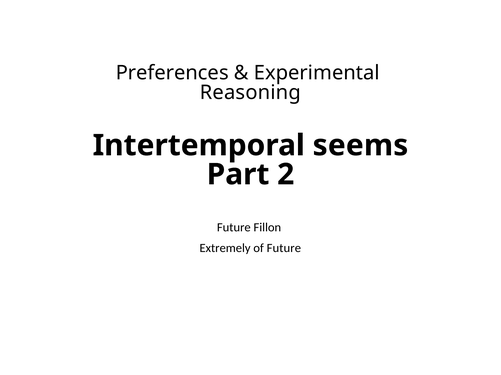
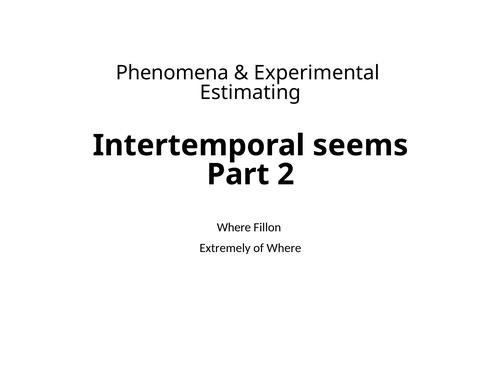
Preferences: Preferences -> Phenomena
Reasoning: Reasoning -> Estimating
Future at (234, 228): Future -> Where
of Future: Future -> Where
